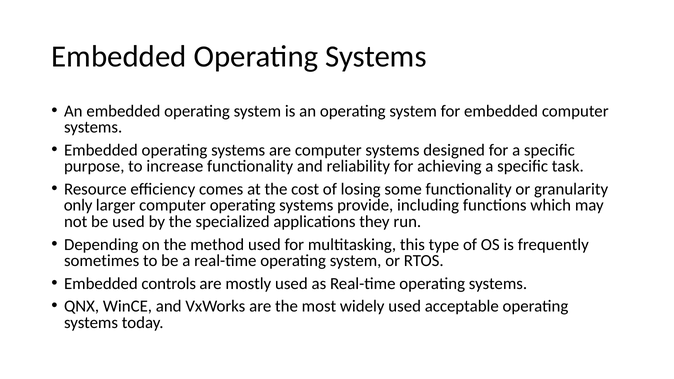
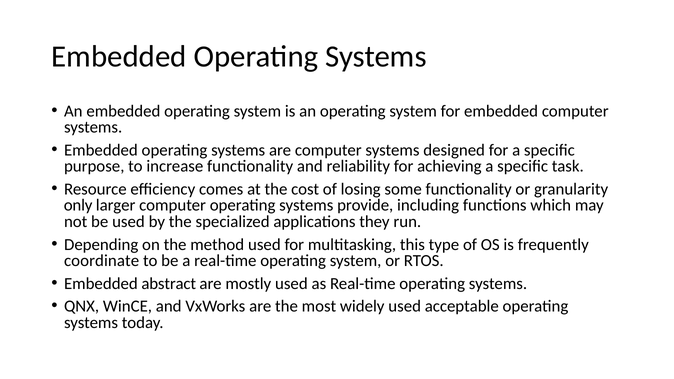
sometimes: sometimes -> coordinate
controls: controls -> abstract
